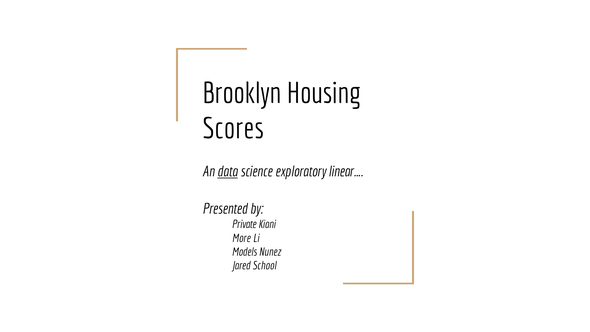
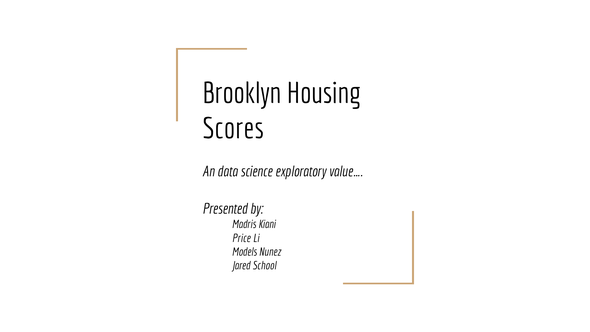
data underline: present -> none
linear…: linear… -> value…
Private: Private -> Madris
More: More -> Price
